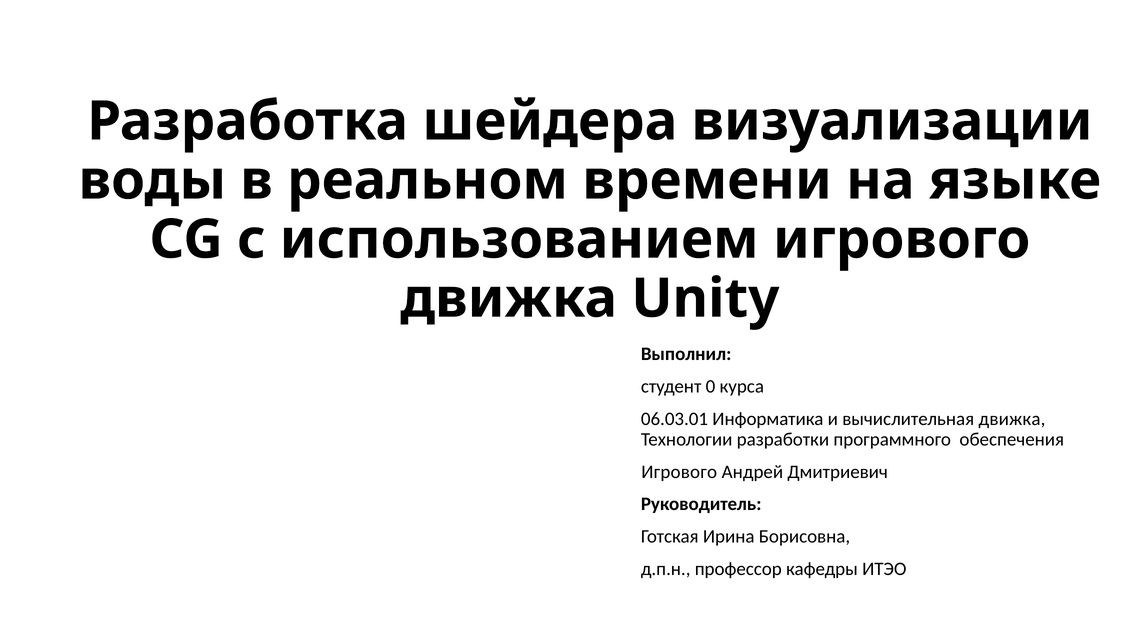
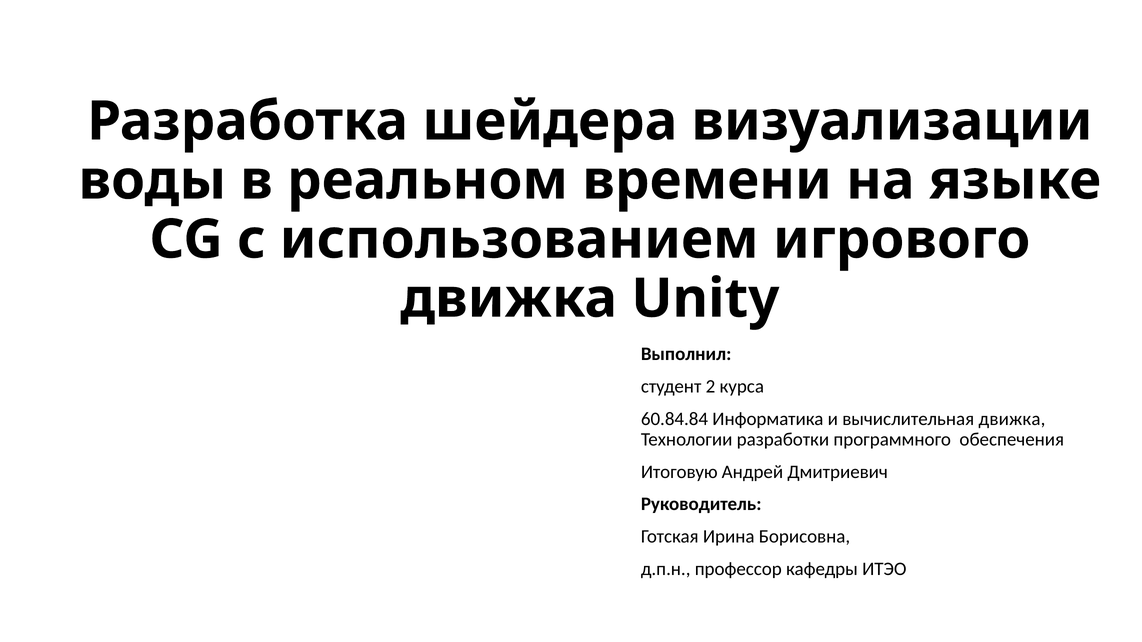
0: 0 -> 2
06.03.01: 06.03.01 -> 60.84.84
Игрового at (679, 472): Игрового -> Итоговую
